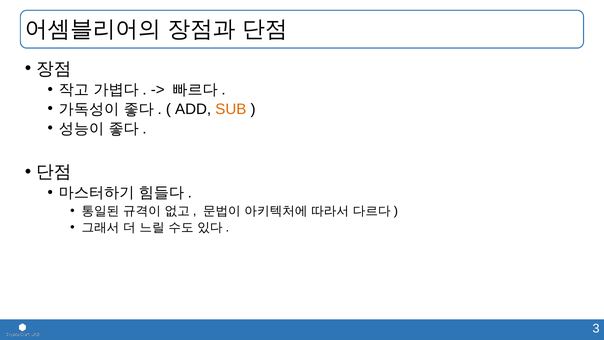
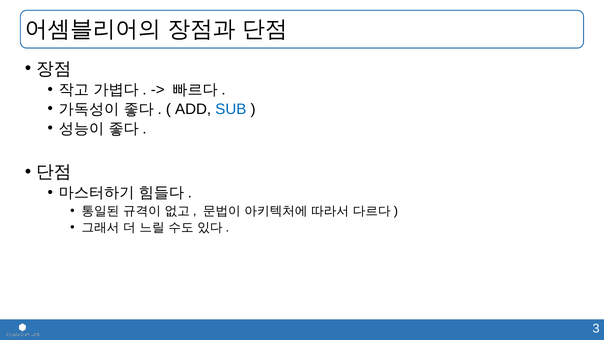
SUB colour: orange -> blue
